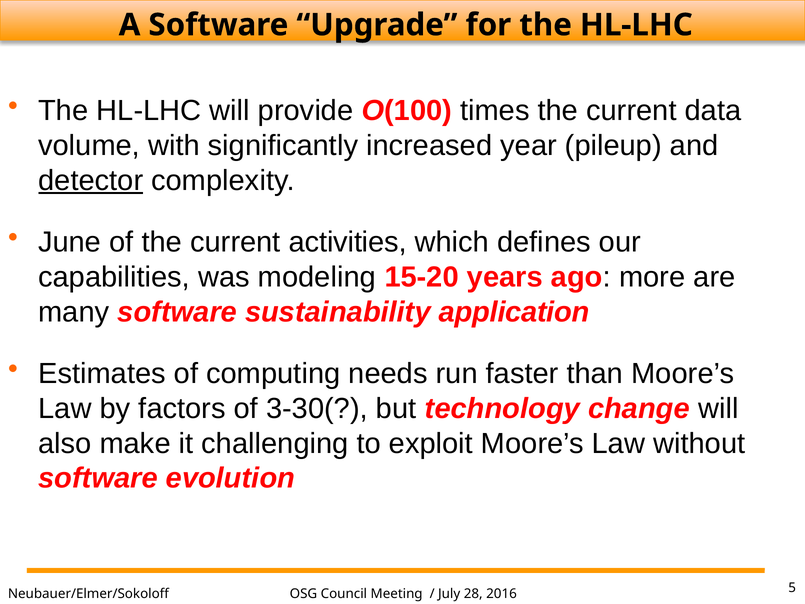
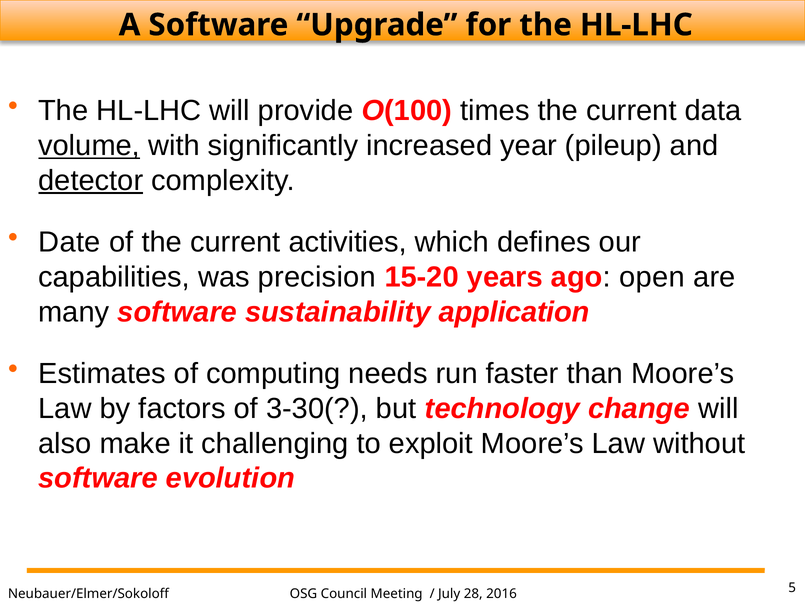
volume underline: none -> present
June: June -> Date
modeling: modeling -> precision
more: more -> open
